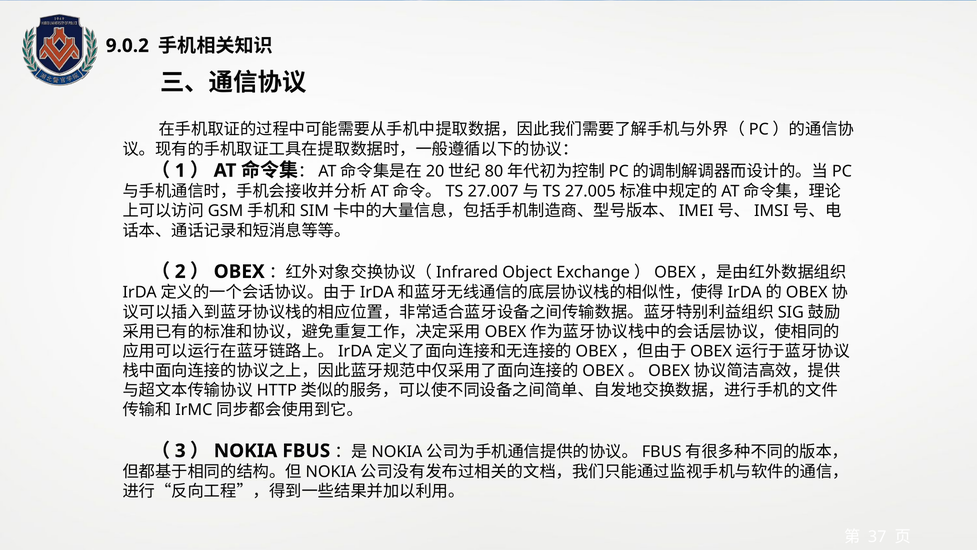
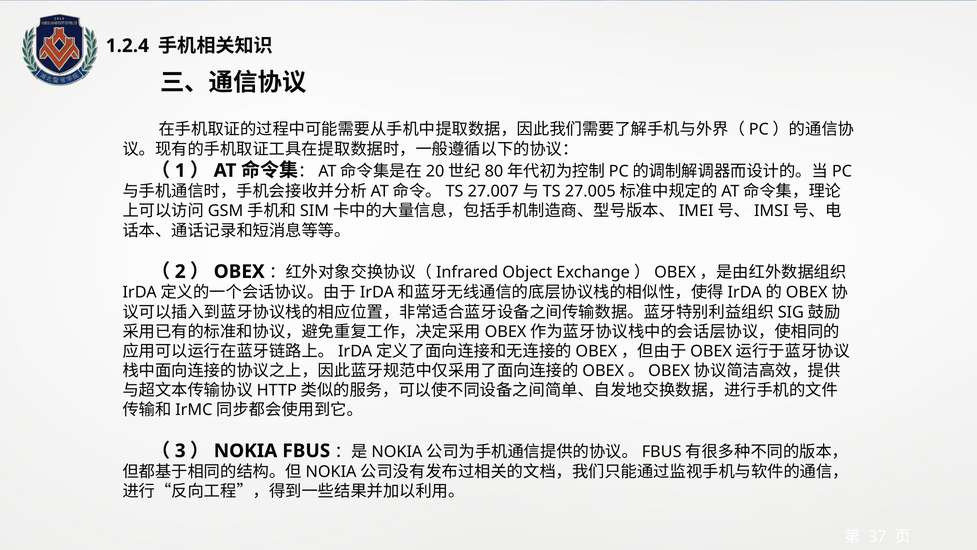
9.0.2: 9.0.2 -> 1.2.4
